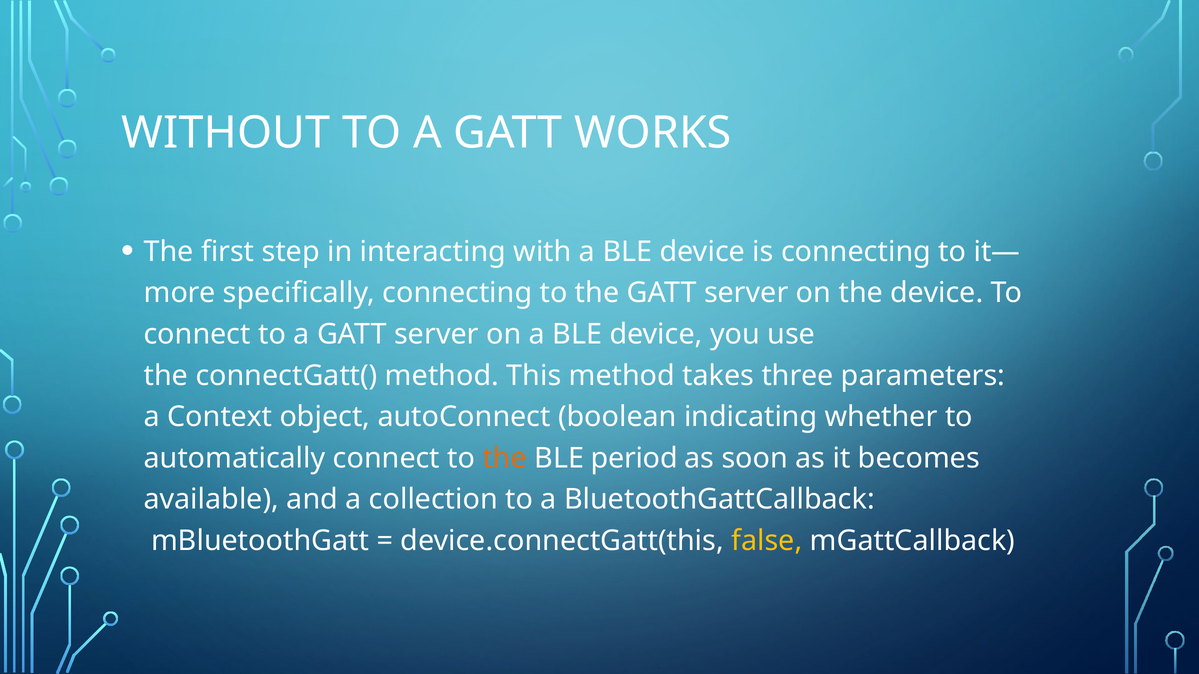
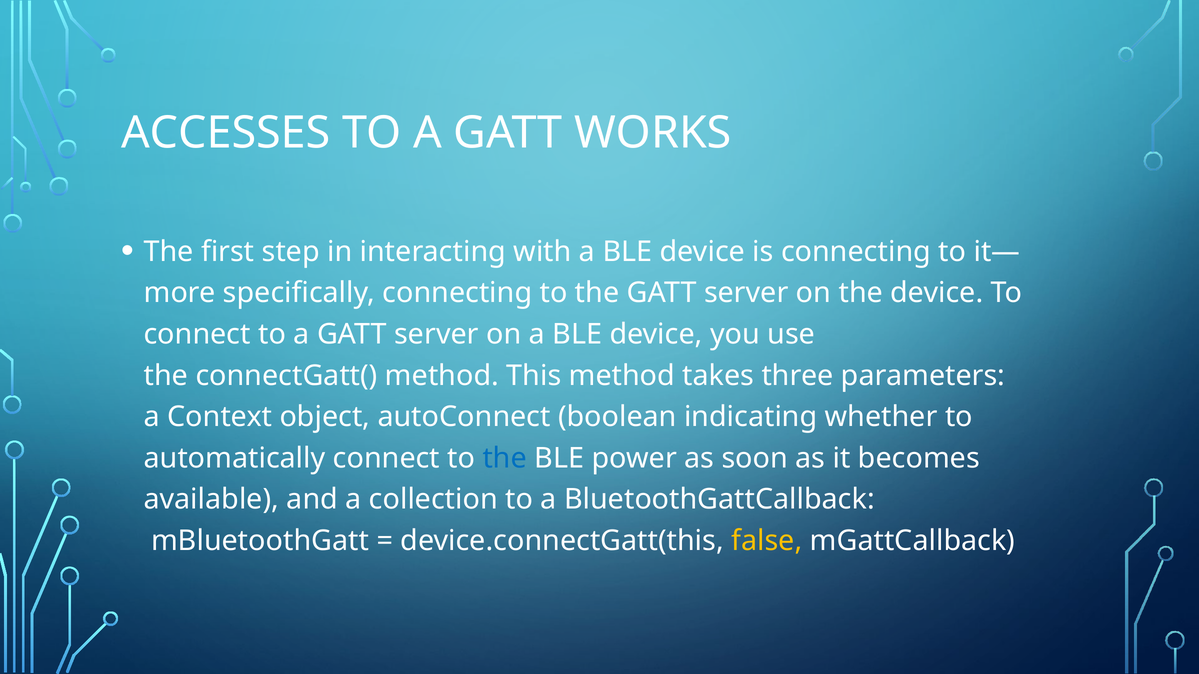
WITHOUT: WITHOUT -> ACCESSES
the at (505, 458) colour: orange -> blue
period: period -> power
